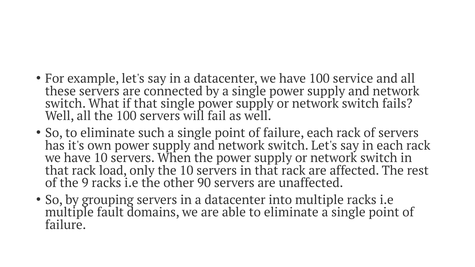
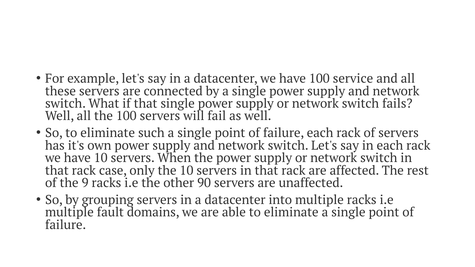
load: load -> case
